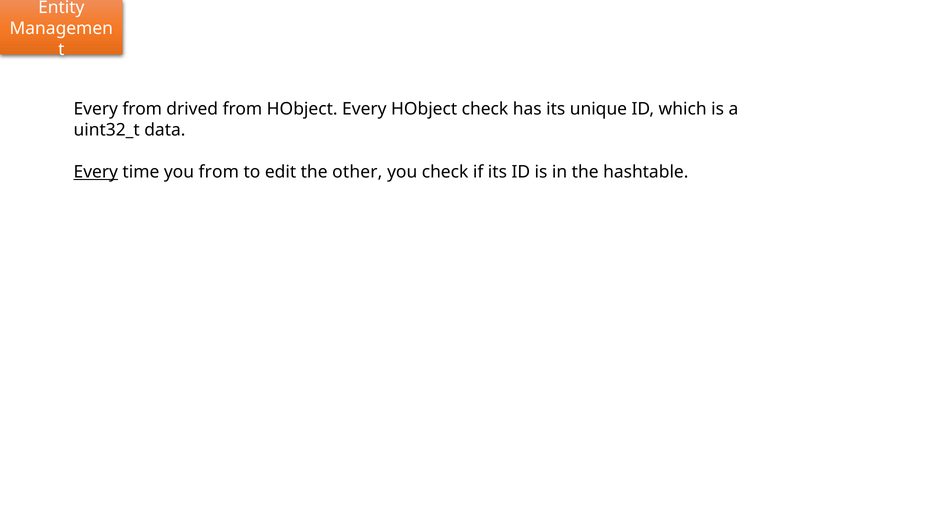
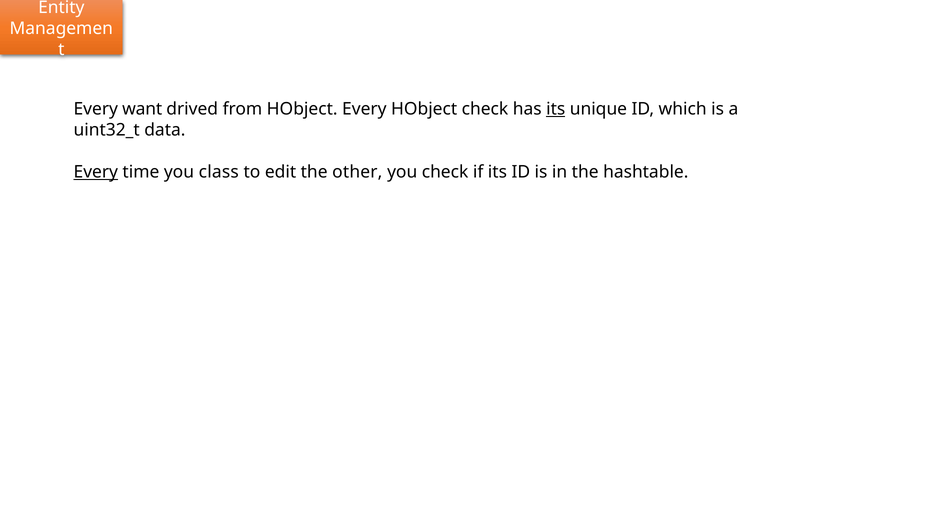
Every from: from -> want
its at (556, 109) underline: none -> present
you from: from -> class
